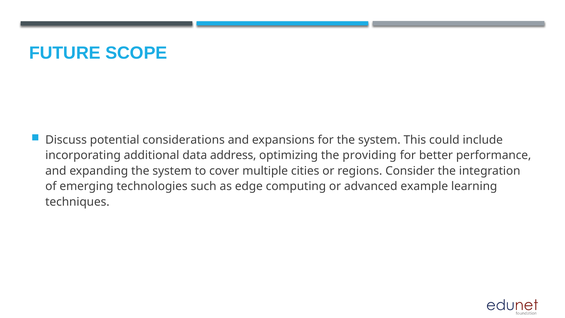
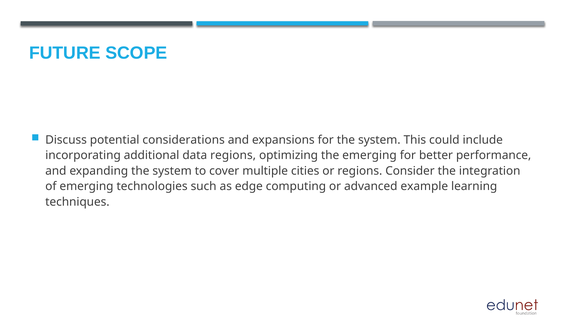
data address: address -> regions
the providing: providing -> emerging
